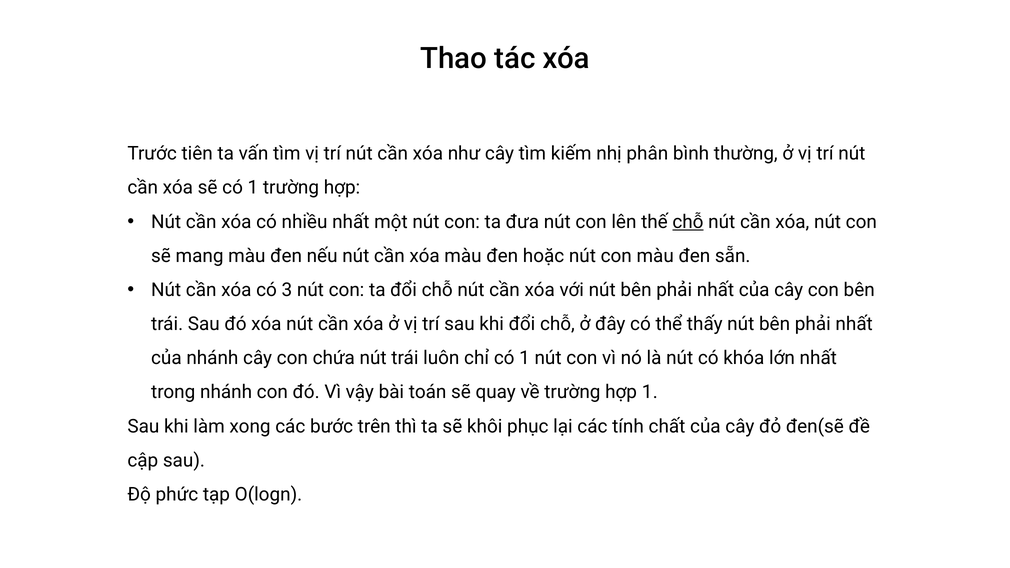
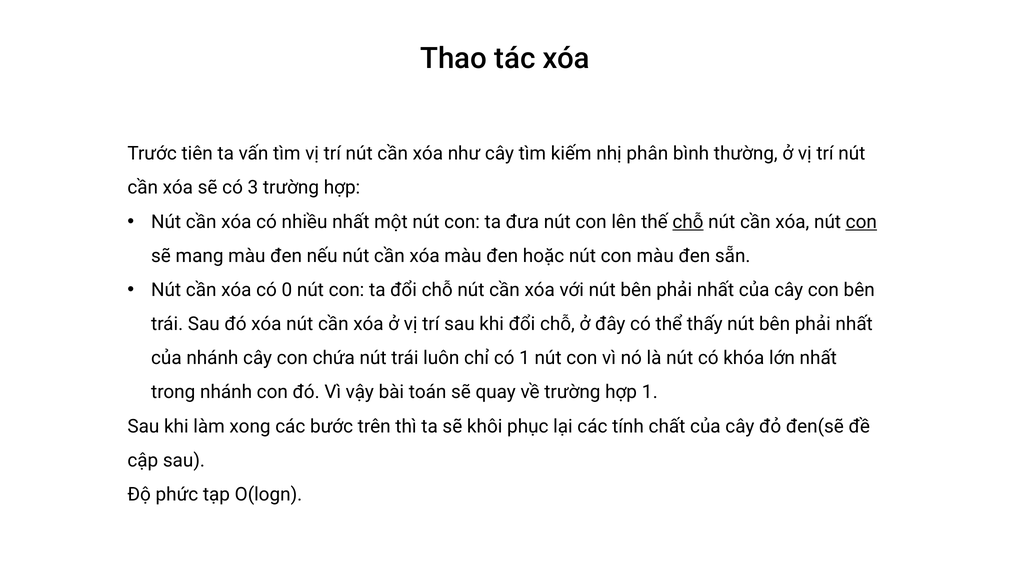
sẽ có 1: 1 -> 3
con at (861, 222) underline: none -> present
3: 3 -> 0
